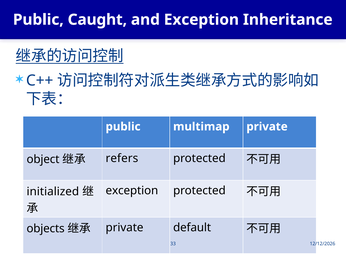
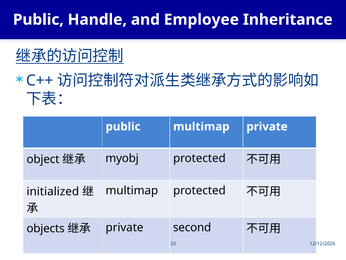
Caught: Caught -> Handle
and Exception: Exception -> Employee
refers: refers -> myobj
exception at (132, 190): exception -> multimap
default: default -> second
